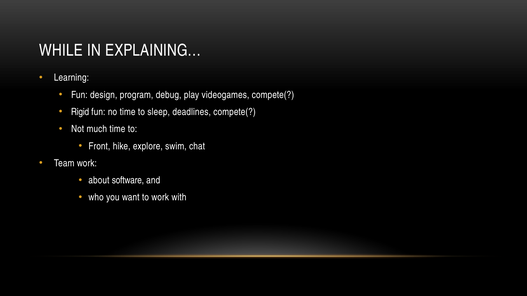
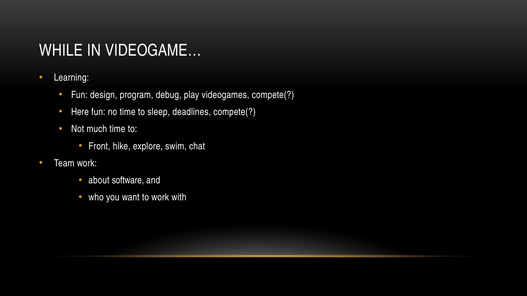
EXPLAINING…: EXPLAINING… -> VIDEOGAME…
Rigid: Rigid -> Here
